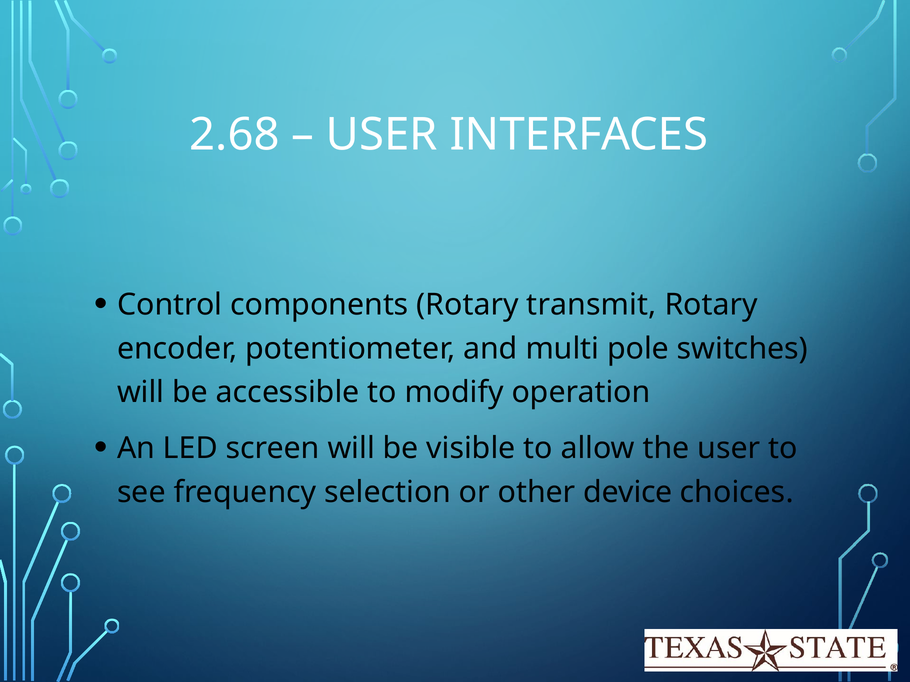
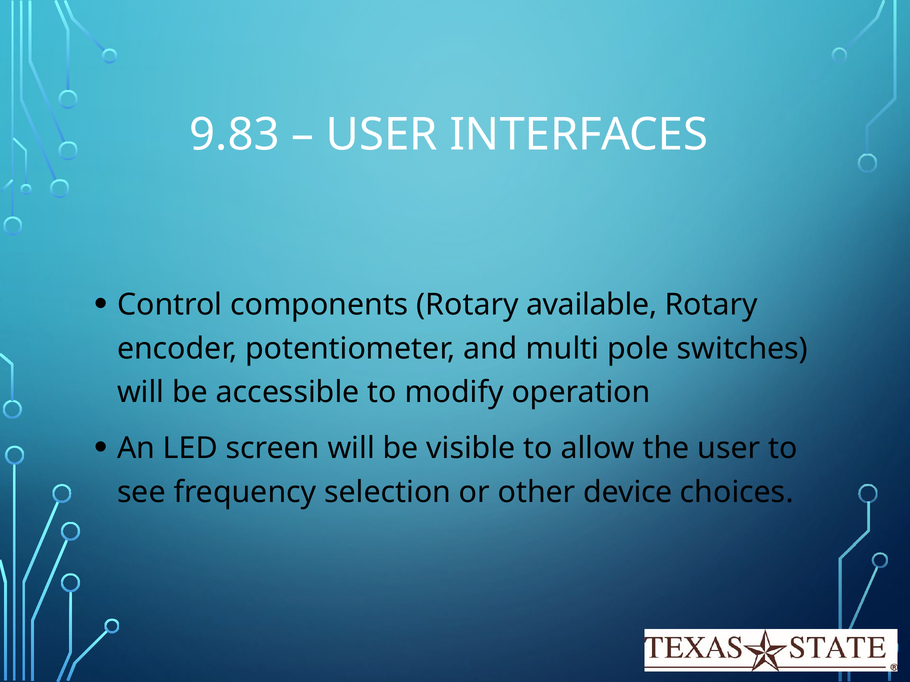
2.68: 2.68 -> 9.83
transmit: transmit -> available
